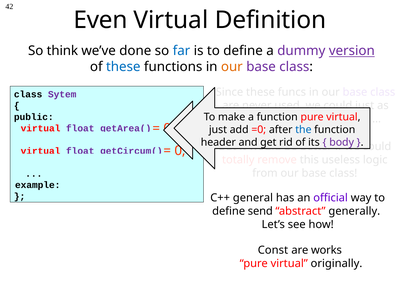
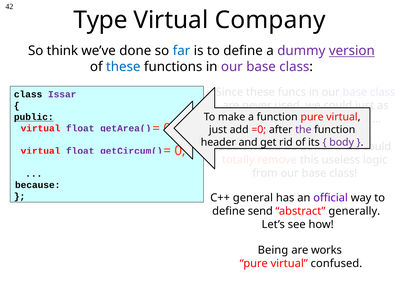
Even: Even -> Type
Definition: Definition -> Company
our at (232, 67) colour: orange -> purple
Sytem: Sytem -> Issar
public underline: none -> present
the colour: blue -> purple
example: example -> because
Const: Const -> Being
originally: originally -> confused
